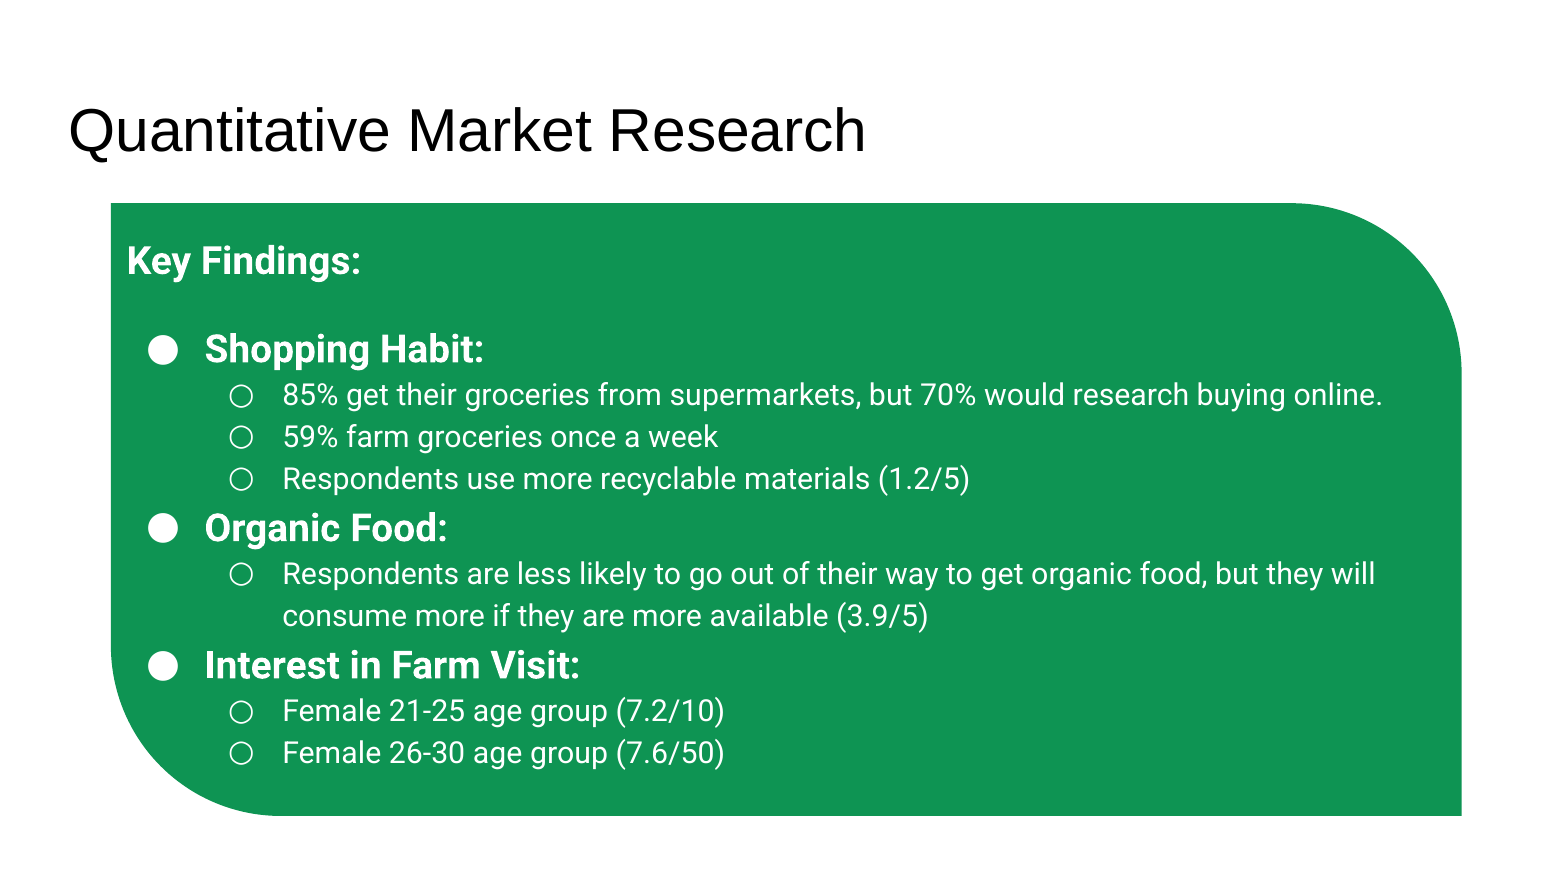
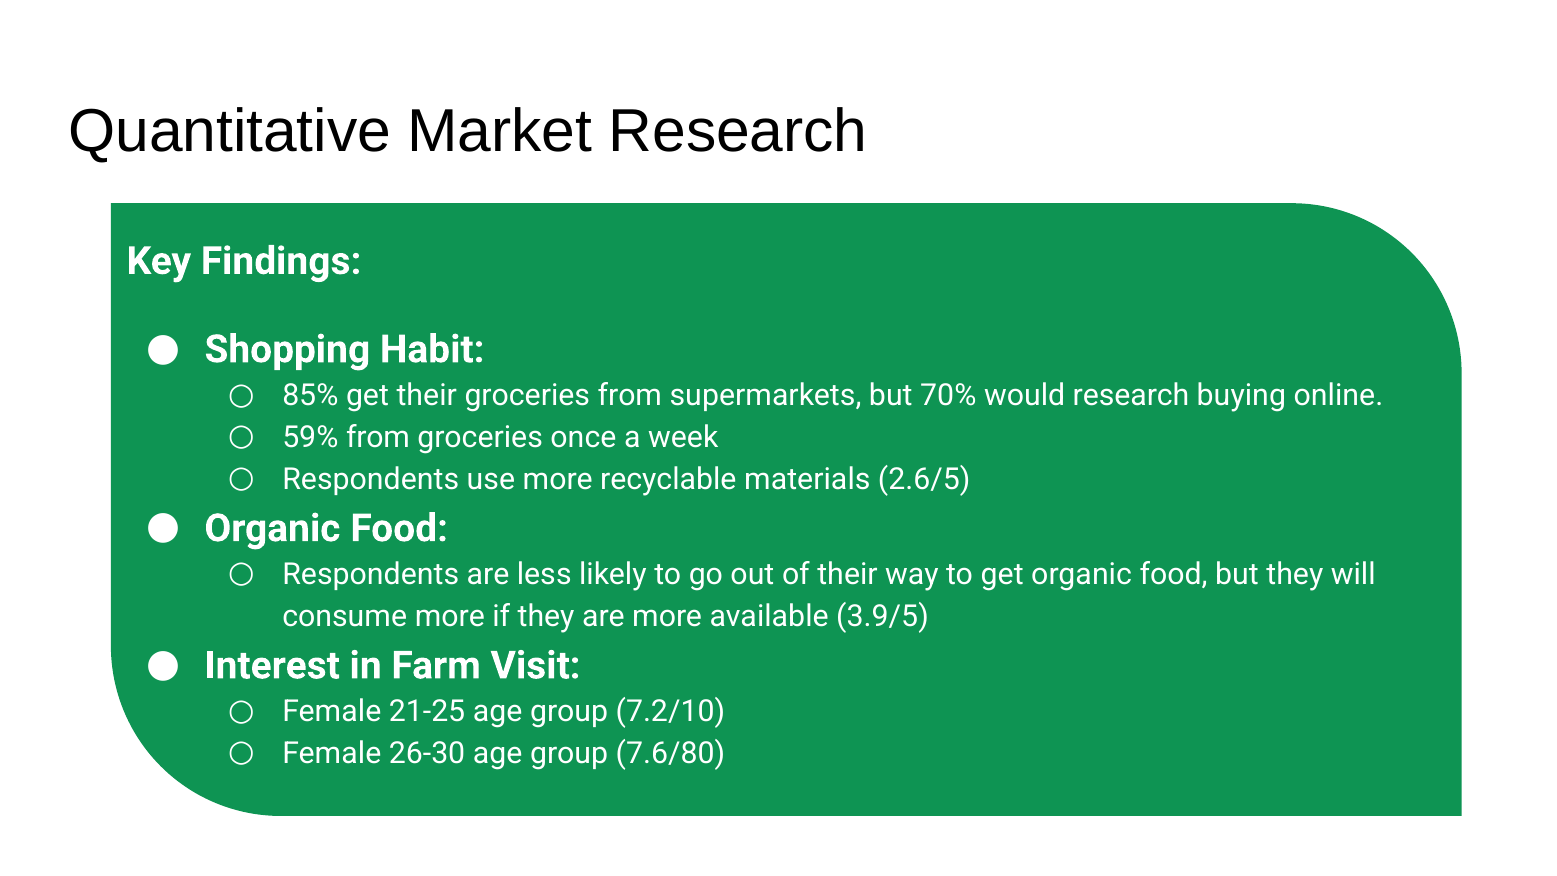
59% farm: farm -> from
1.2/5: 1.2/5 -> 2.6/5
7.6/50: 7.6/50 -> 7.6/80
